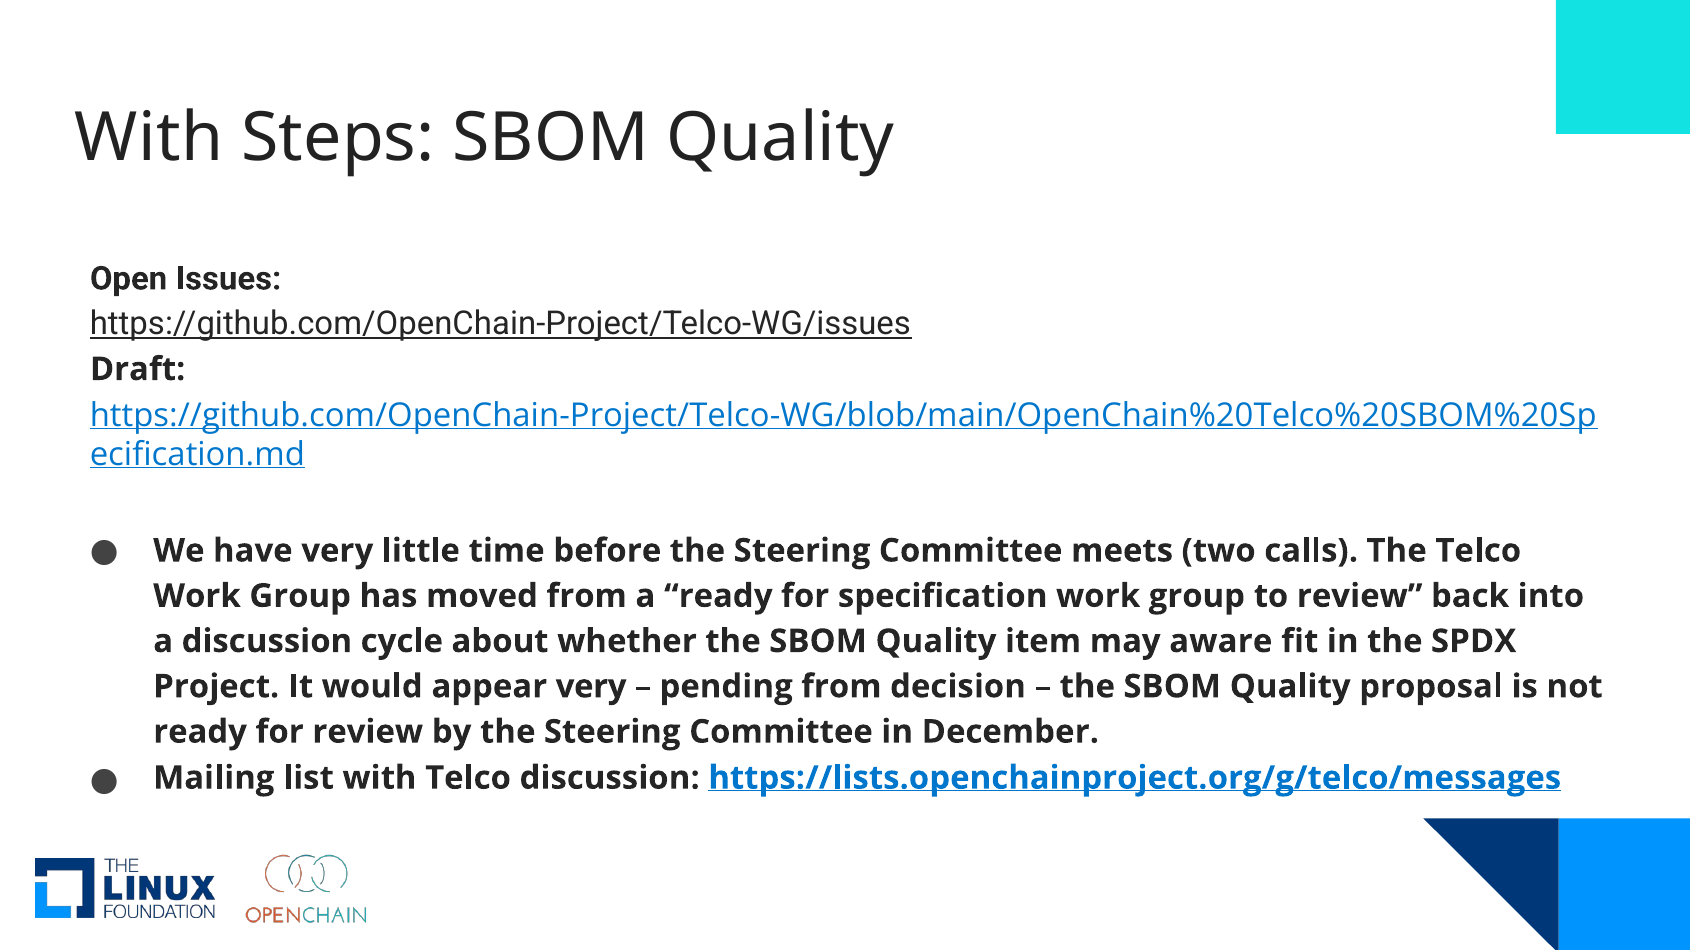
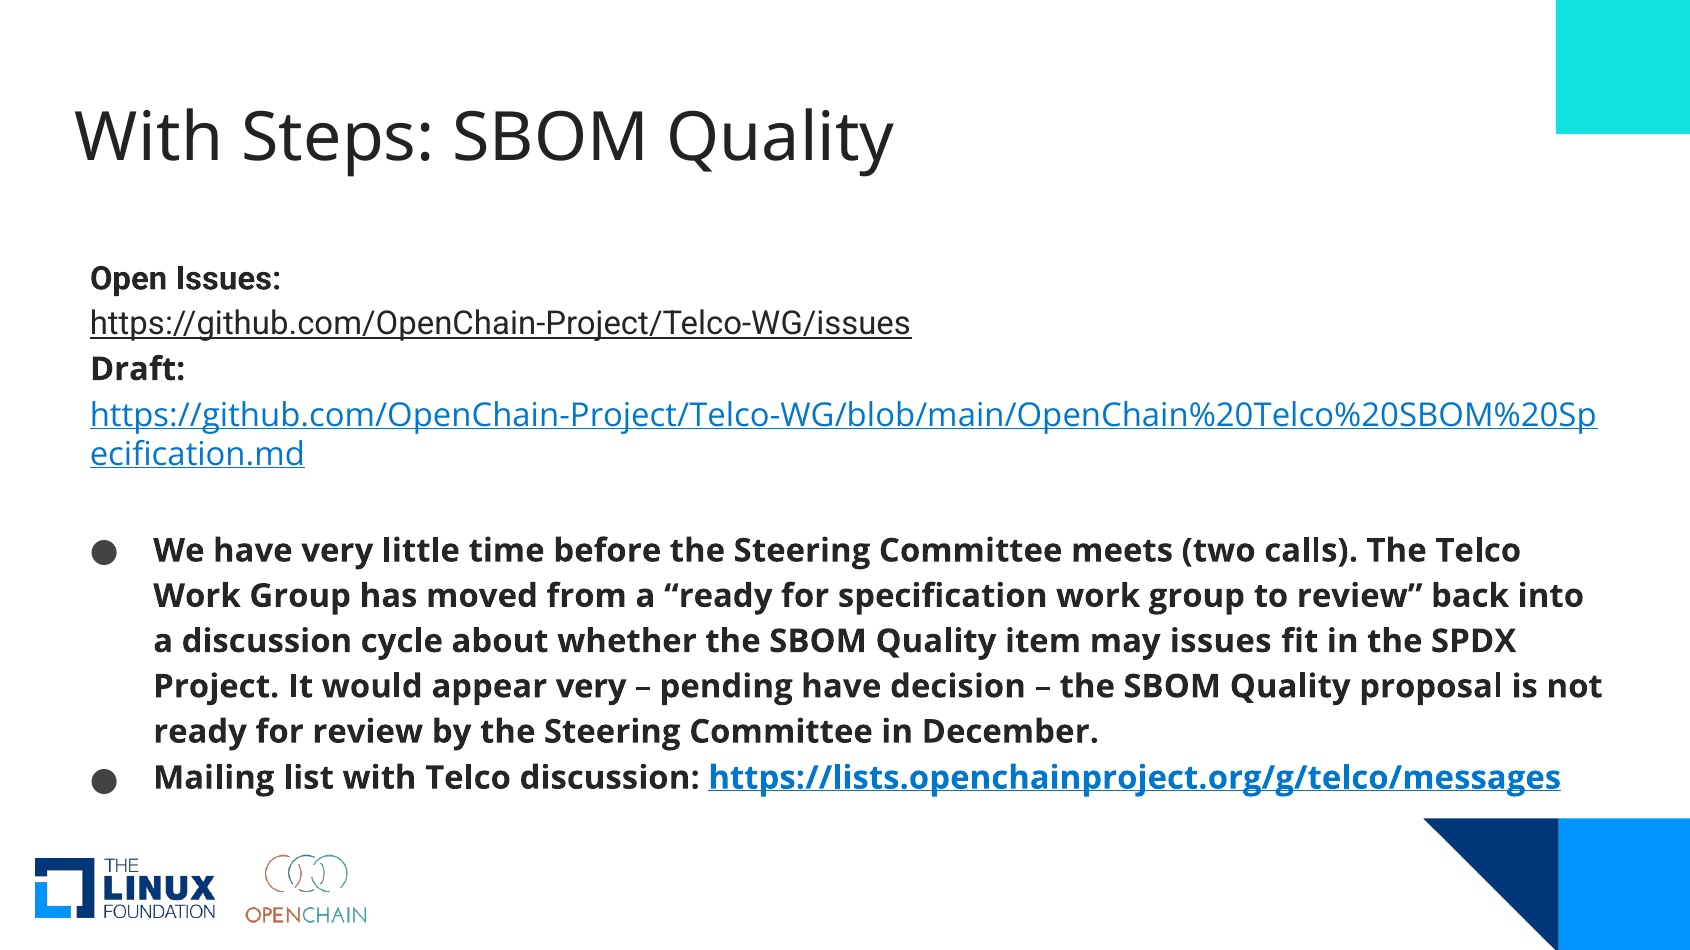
may aware: aware -> issues
pending from: from -> have
